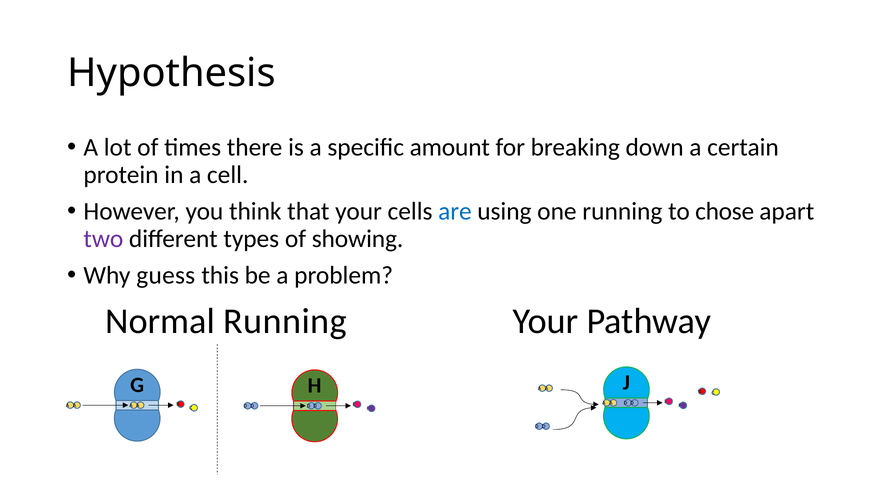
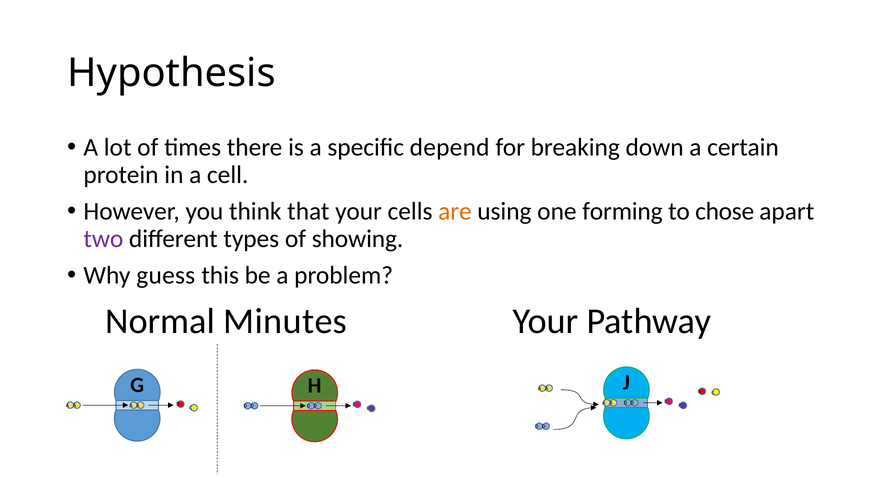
amount: amount -> depend
are colour: blue -> orange
one running: running -> forming
Normal Running: Running -> Minutes
